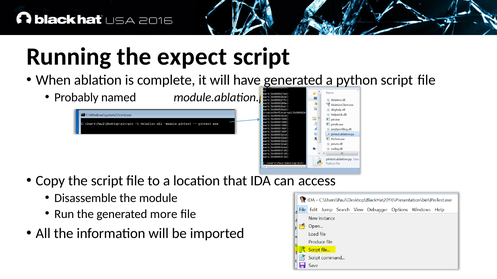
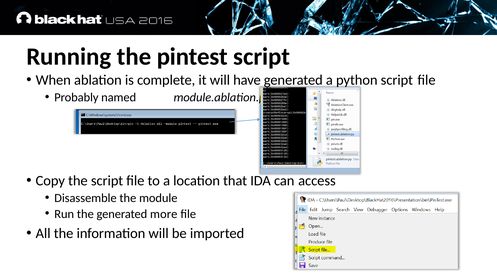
expect: expect -> pintest
